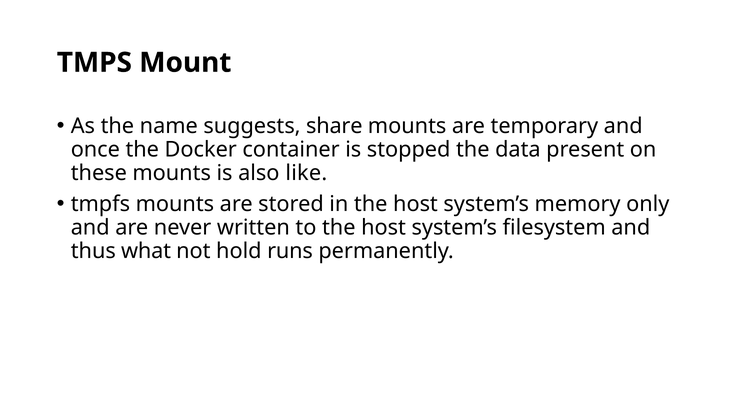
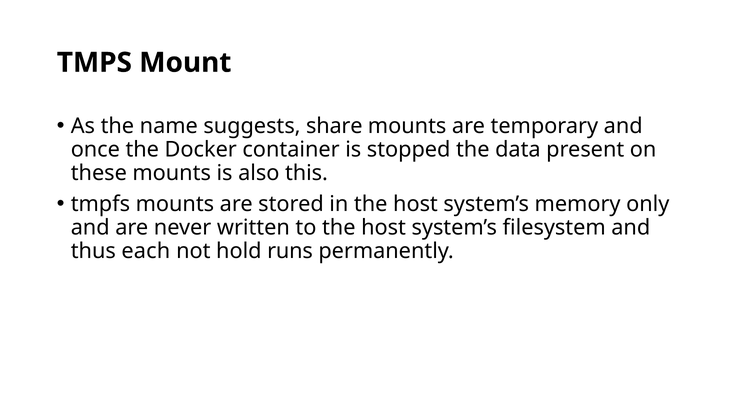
like: like -> this
what: what -> each
